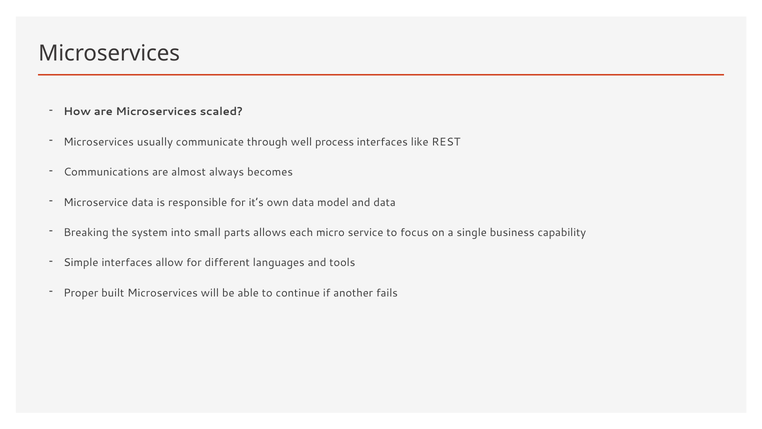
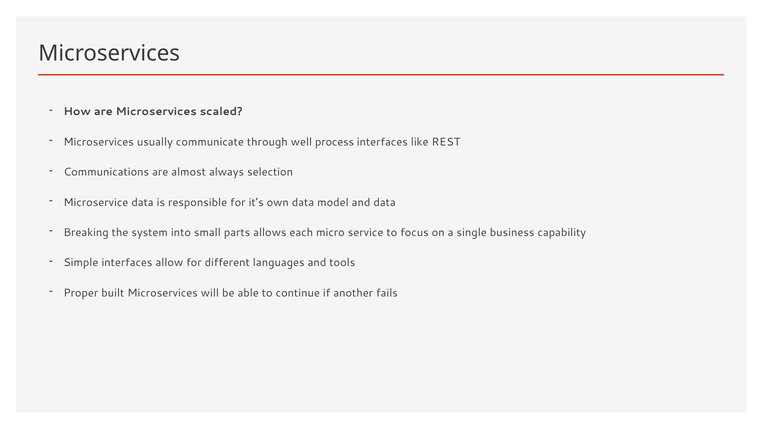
becomes: becomes -> selection
